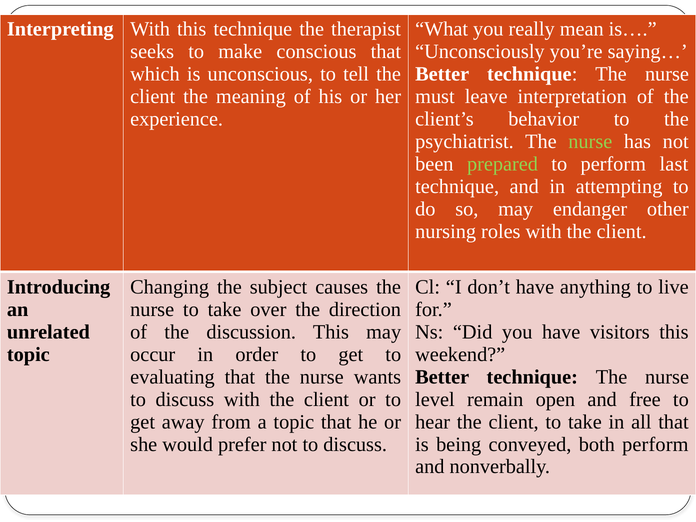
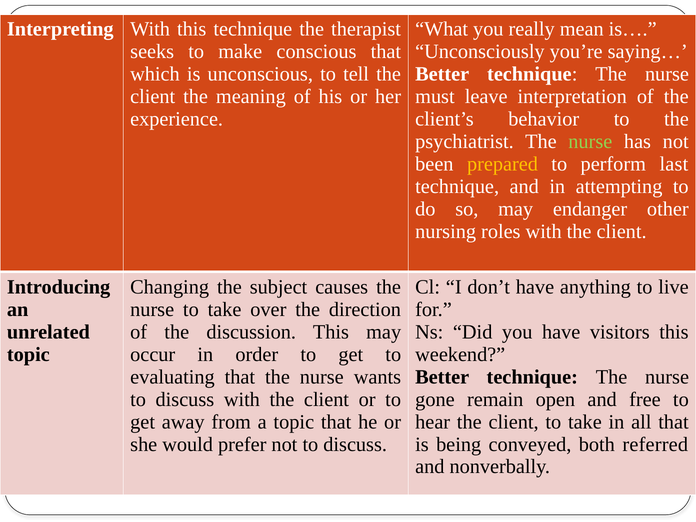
prepared colour: light green -> yellow
level: level -> gone
both perform: perform -> referred
